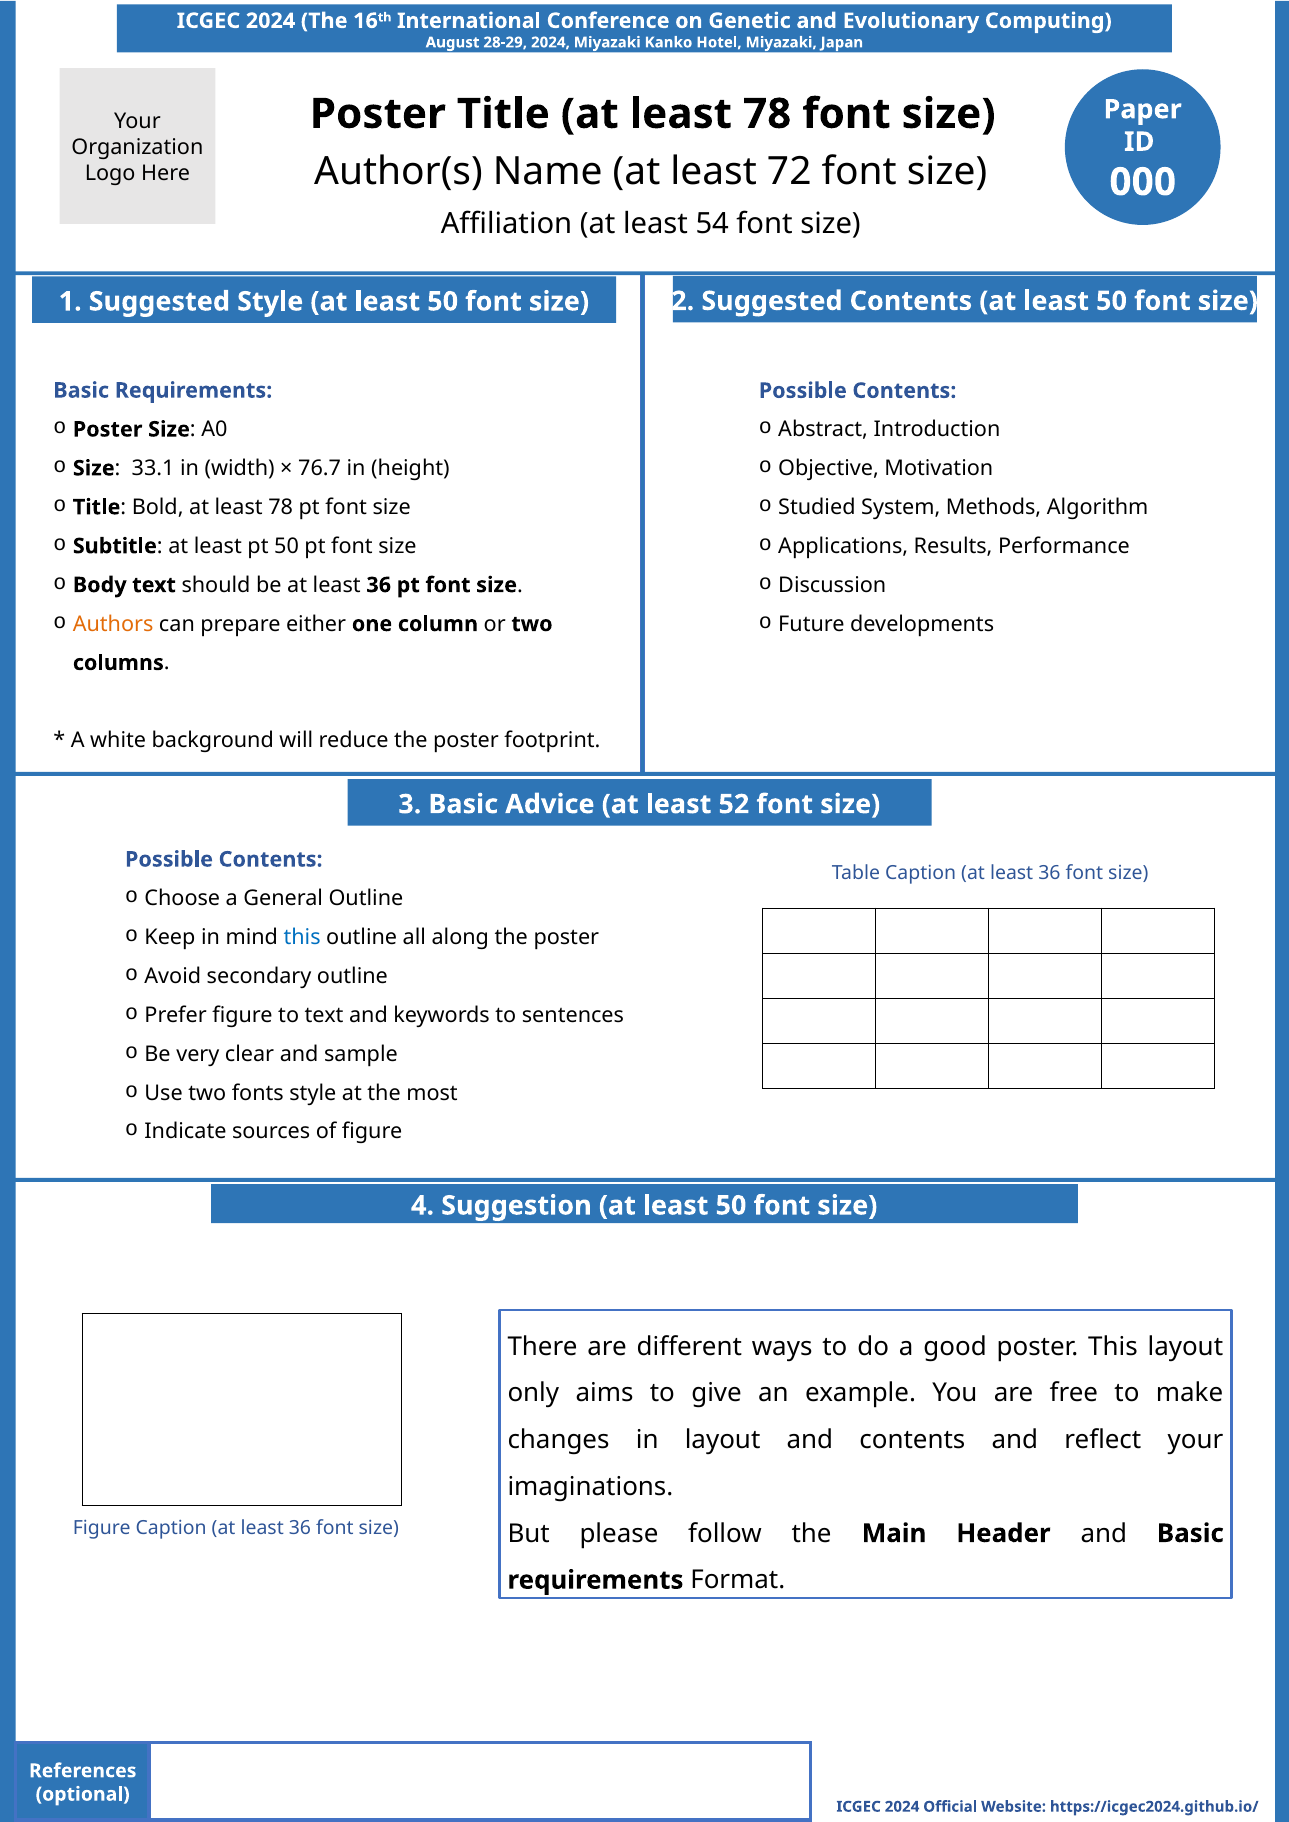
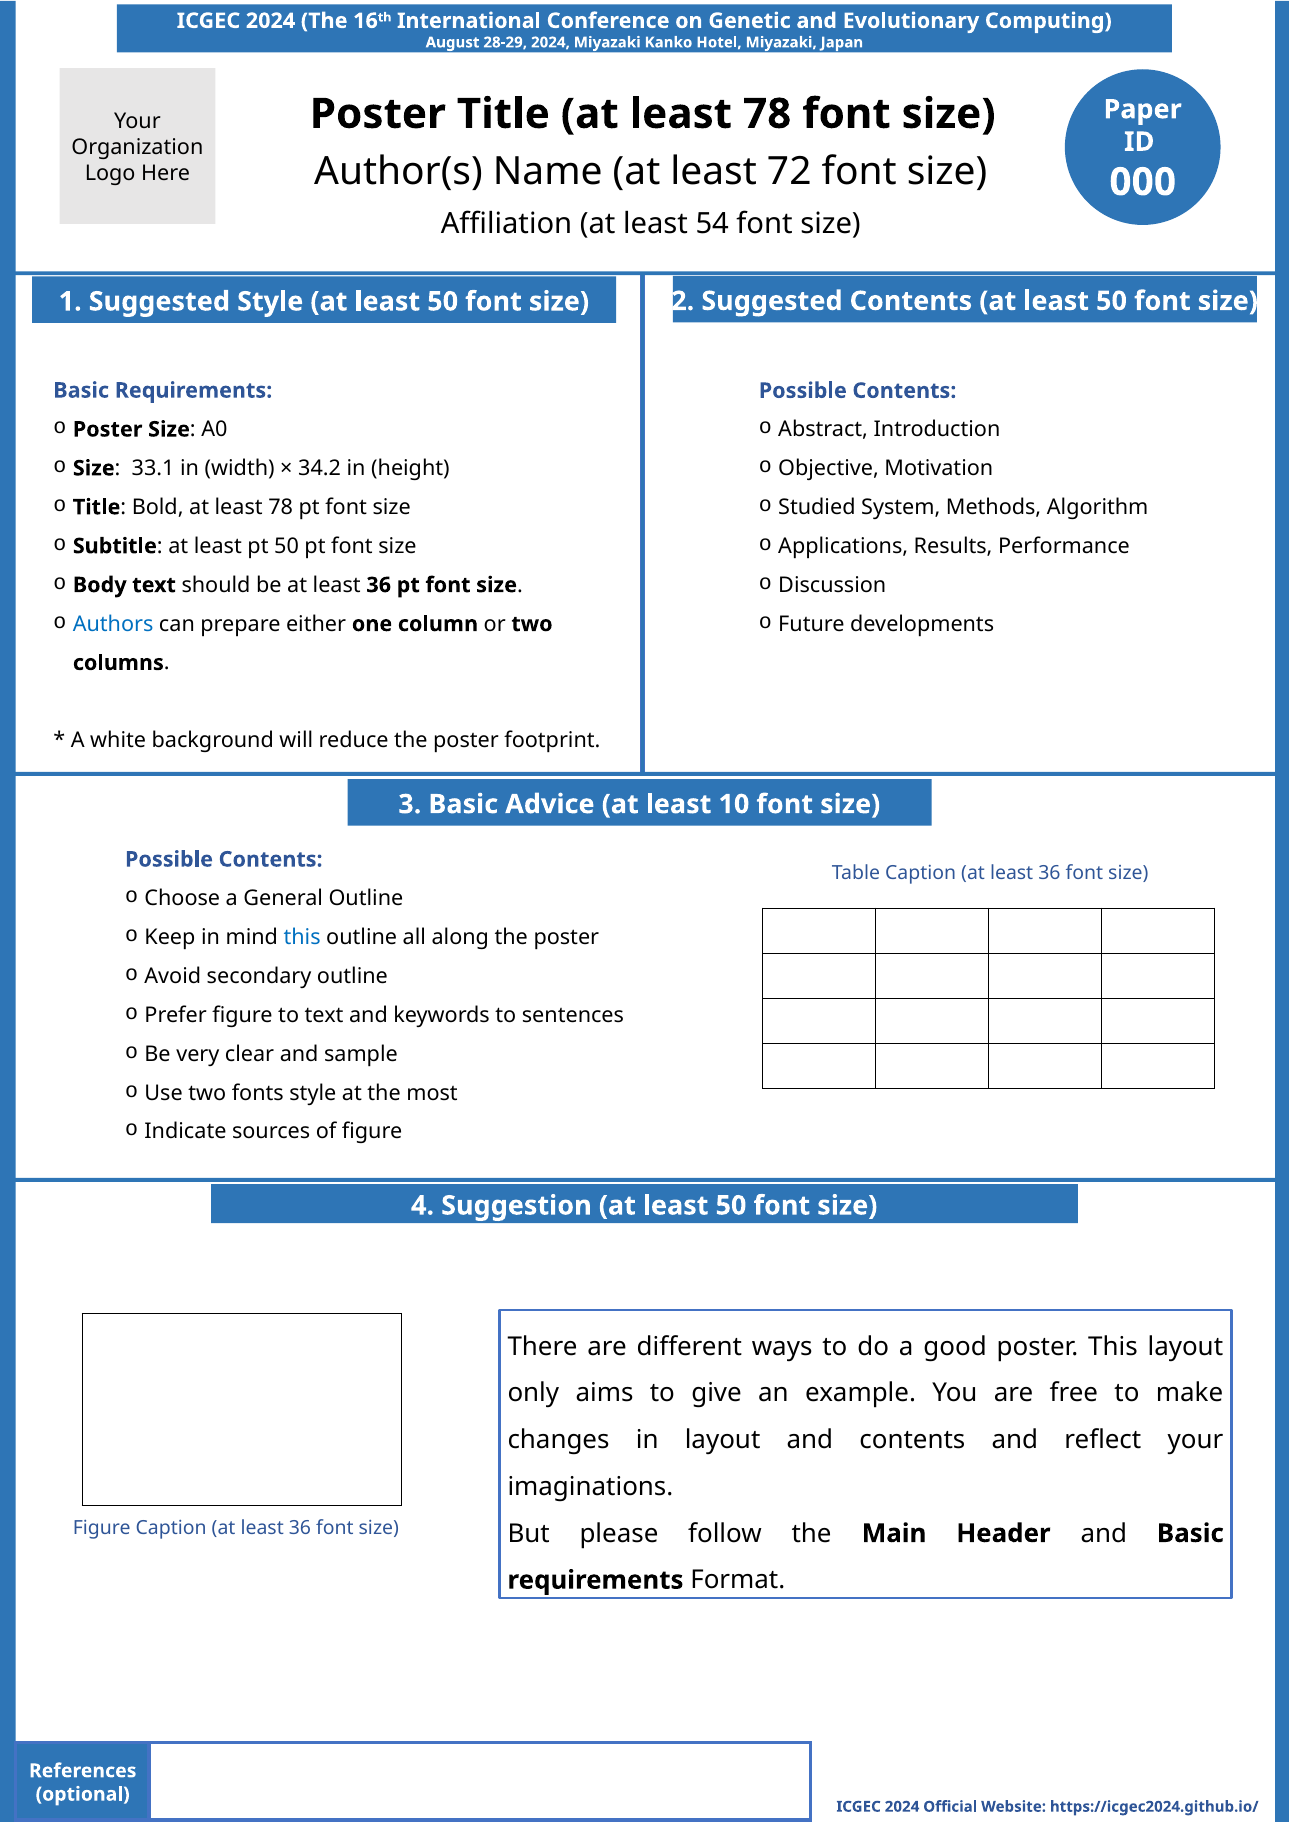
76.7: 76.7 -> 34.2
Authors colour: orange -> blue
52: 52 -> 10
